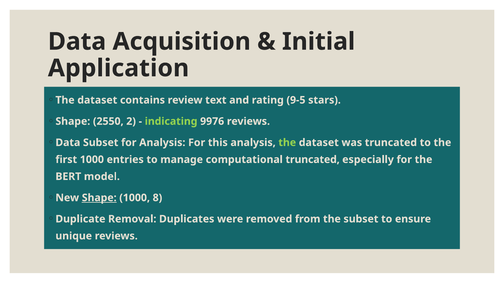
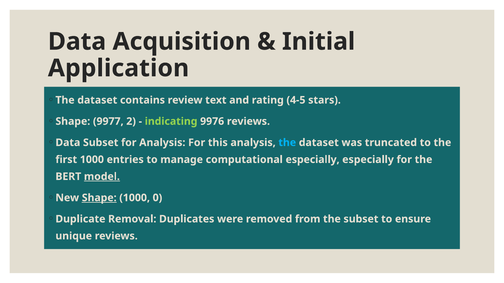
9-5: 9-5 -> 4-5
2550: 2550 -> 9977
the at (287, 143) colour: light green -> light blue
computational truncated: truncated -> especially
model underline: none -> present
8: 8 -> 0
